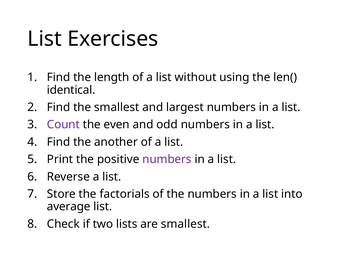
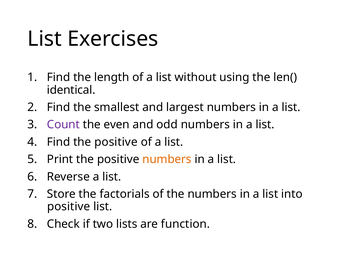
Find the another: another -> positive
numbers at (167, 159) colour: purple -> orange
average at (69, 207): average -> positive
are smallest: smallest -> function
